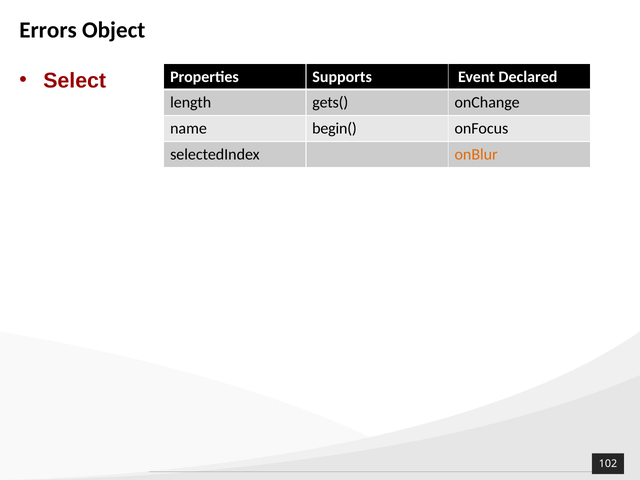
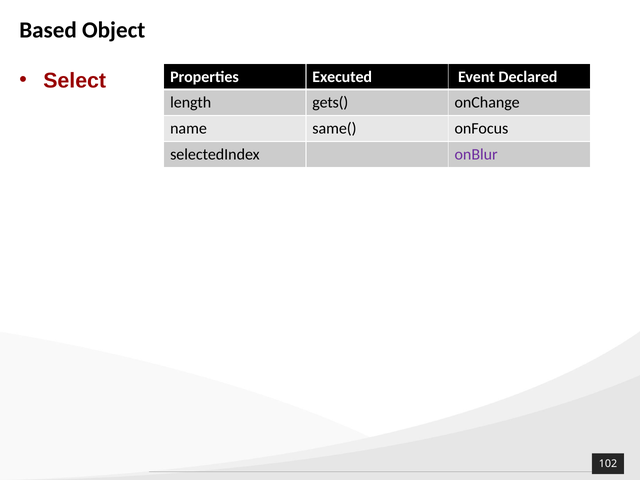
Errors: Errors -> Based
Supports: Supports -> Executed
begin(: begin( -> same(
onBlur colour: orange -> purple
